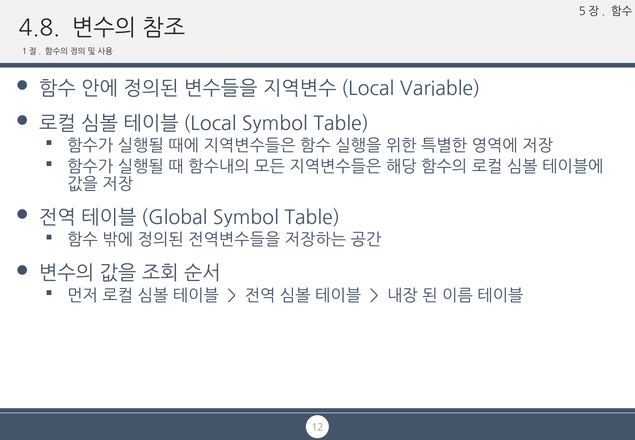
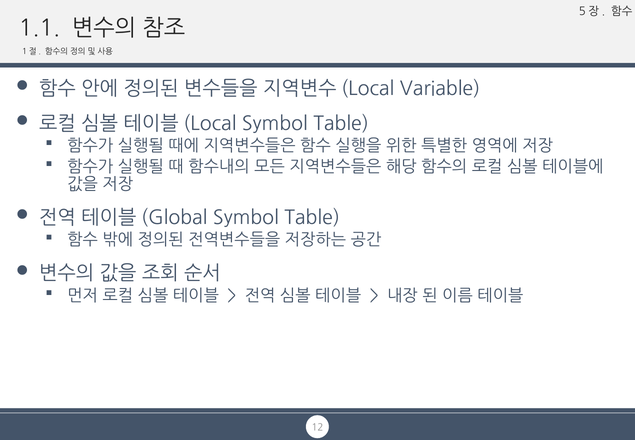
4.8: 4.8 -> 1.1
